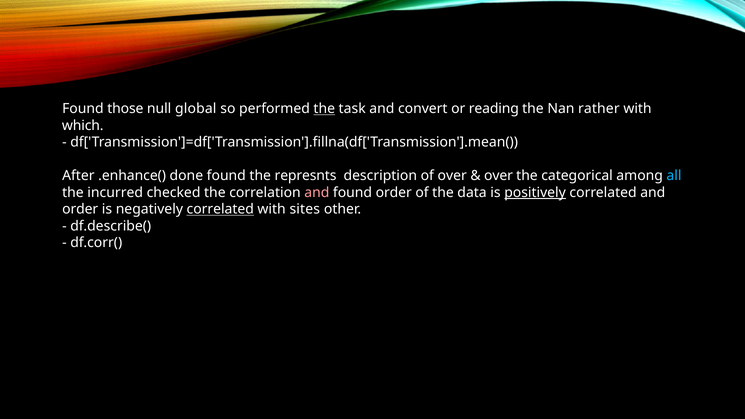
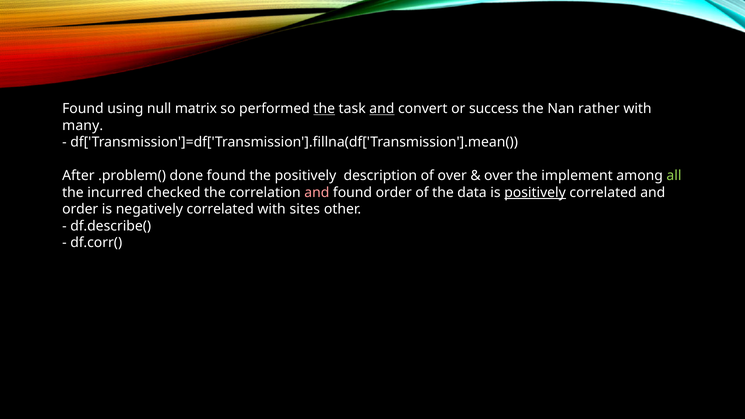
those: those -> using
global: global -> matrix
and at (382, 109) underline: none -> present
reading: reading -> success
which: which -> many
.enhance(: .enhance( -> .problem(
the represnts: represnts -> positively
categorical: categorical -> implement
all colour: light blue -> light green
correlated at (220, 209) underline: present -> none
